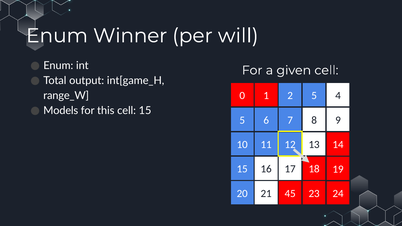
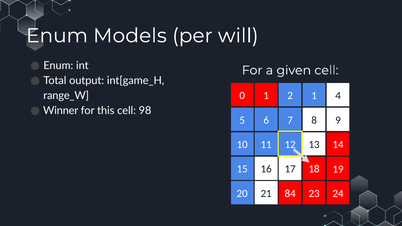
Winner: Winner -> Models
2 5: 5 -> 1
Models: Models -> Winner
cell 15: 15 -> 98
45: 45 -> 84
